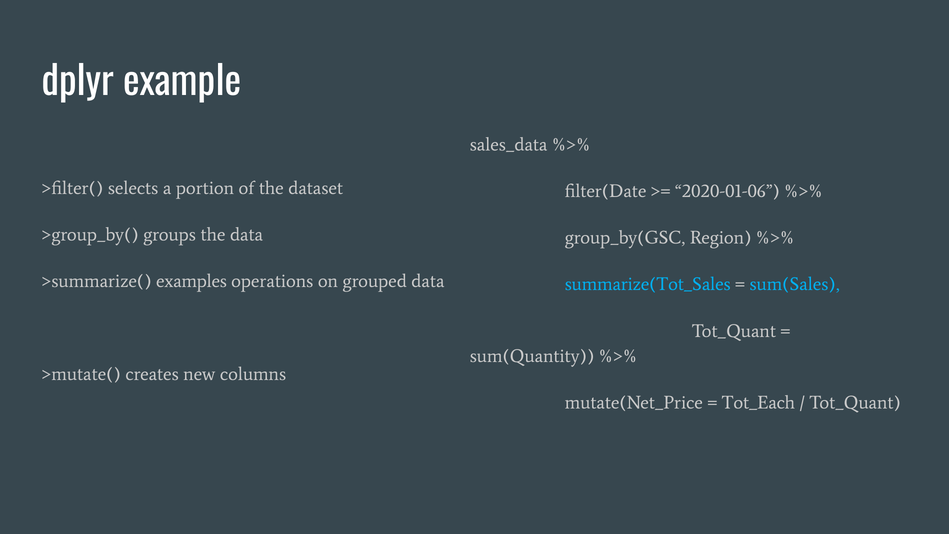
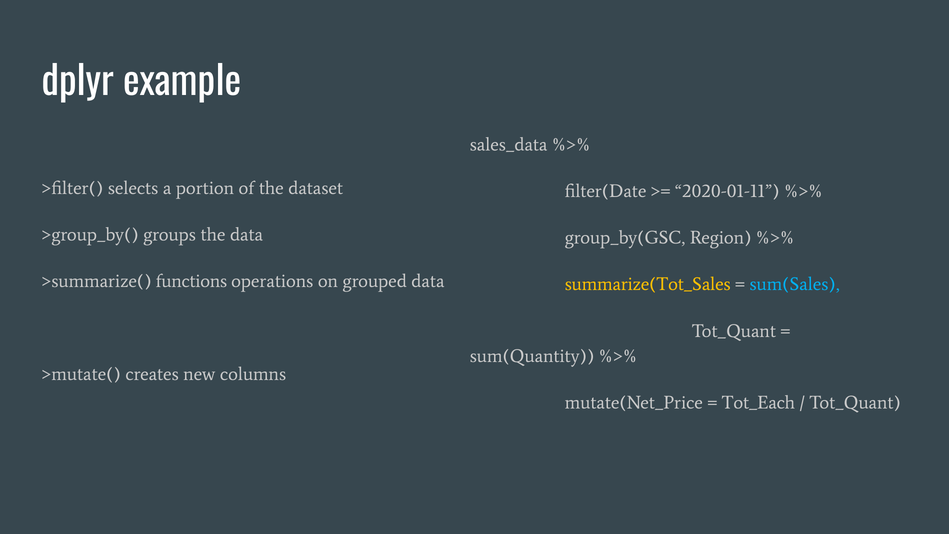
2020-01-06: 2020-01-06 -> 2020-01-11
examples: examples -> functions
summarize(Tot_Sales colour: light blue -> yellow
